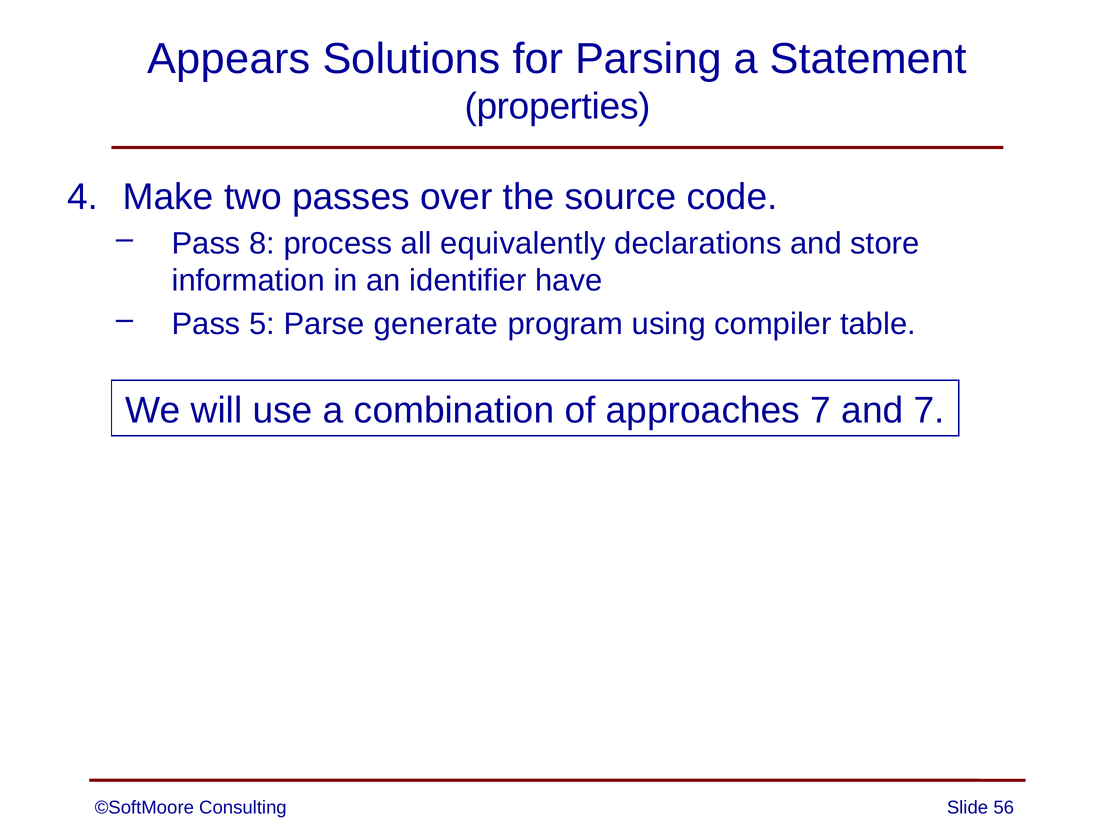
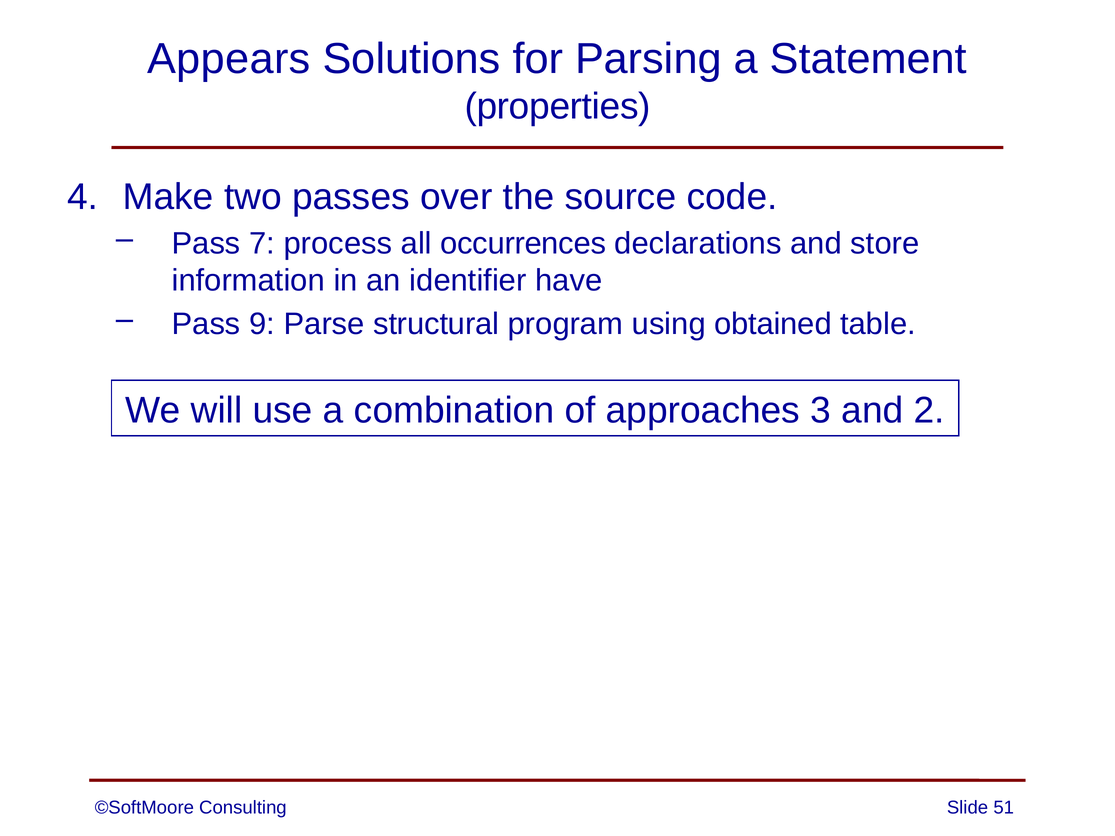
8: 8 -> 7
equivalently: equivalently -> occurrences
5: 5 -> 9
generate: generate -> structural
compiler: compiler -> obtained
approaches 7: 7 -> 3
and 7: 7 -> 2
56: 56 -> 51
